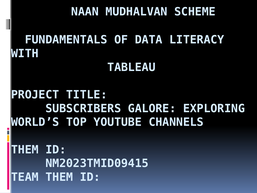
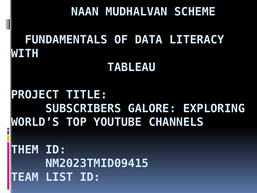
TEAM THEM: THEM -> LIST
